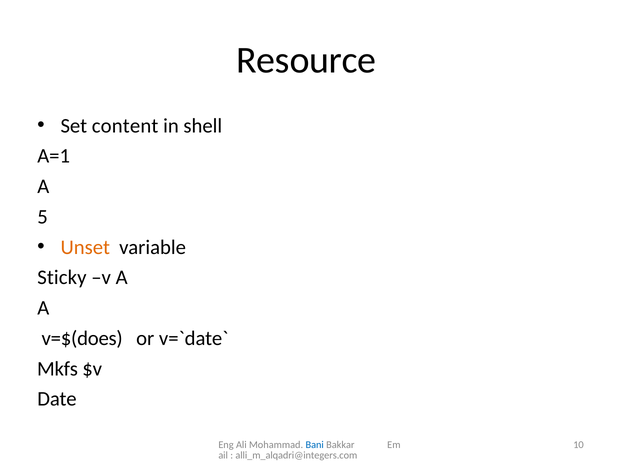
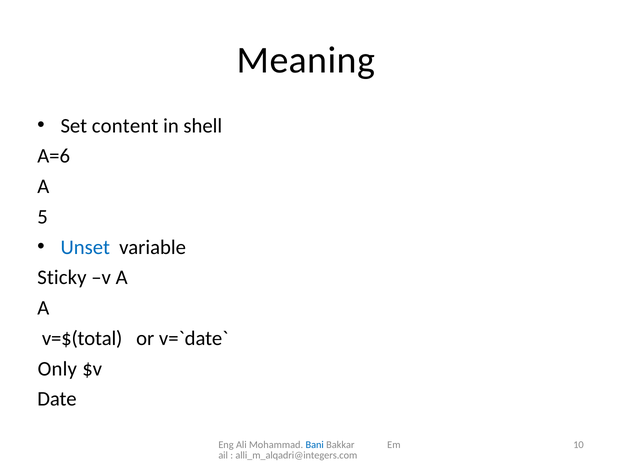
Resource: Resource -> Meaning
A=1: A=1 -> A=6
Unset colour: orange -> blue
v=$(does: v=$(does -> v=$(total
Mkfs: Mkfs -> Only
